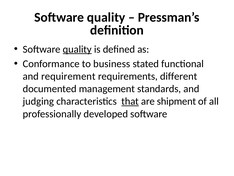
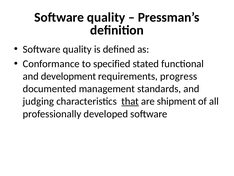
quality at (77, 49) underline: present -> none
business: business -> specified
requirement: requirement -> development
different: different -> progress
